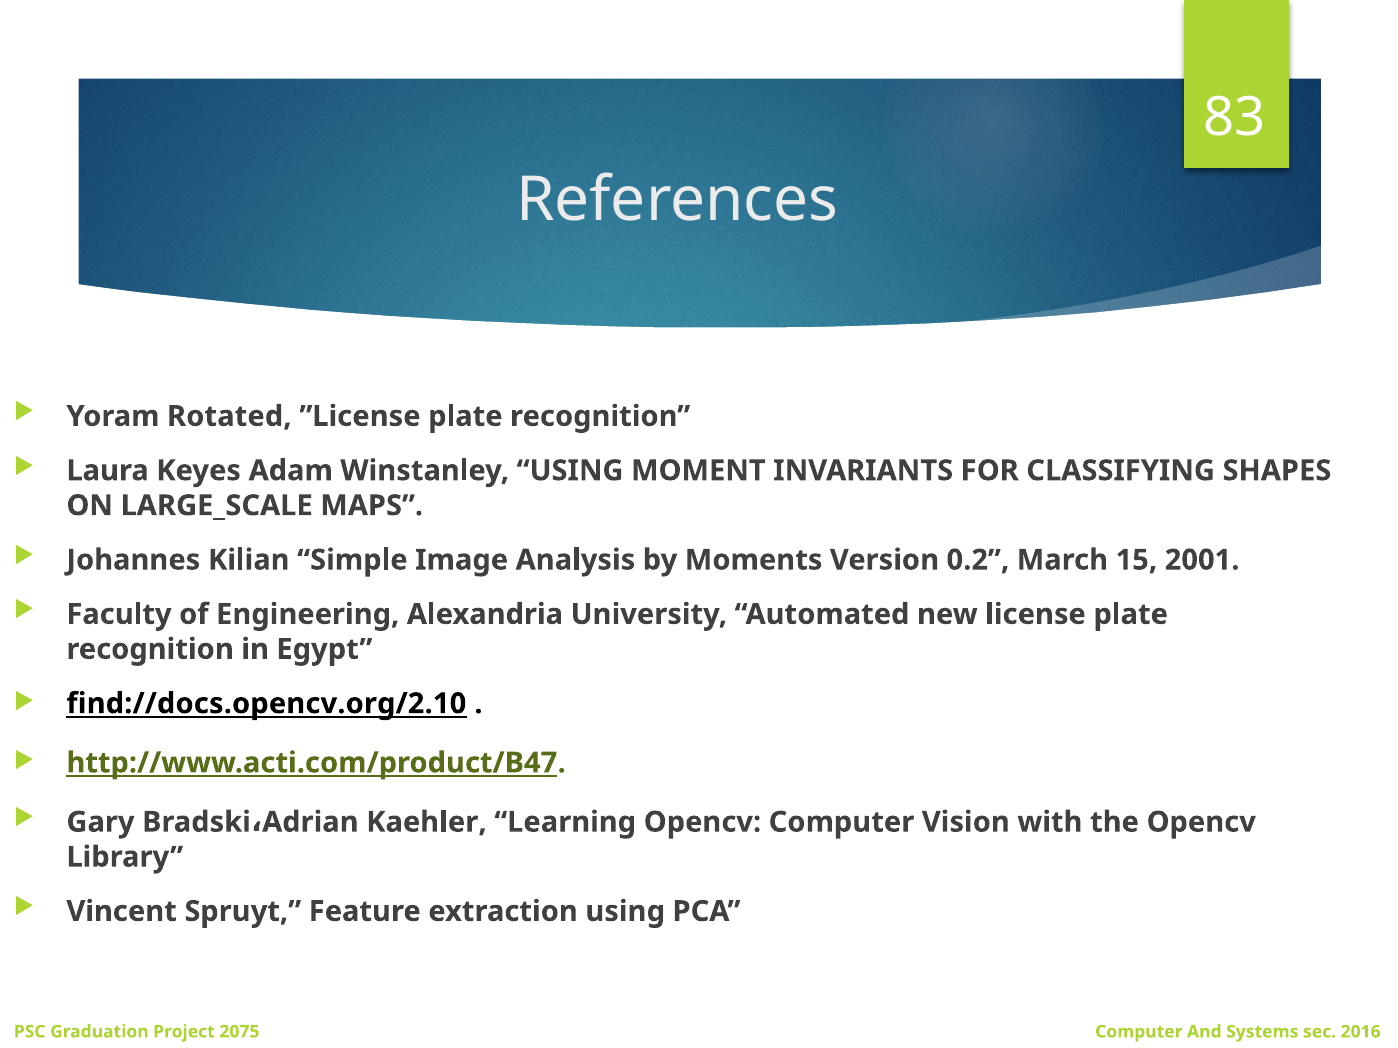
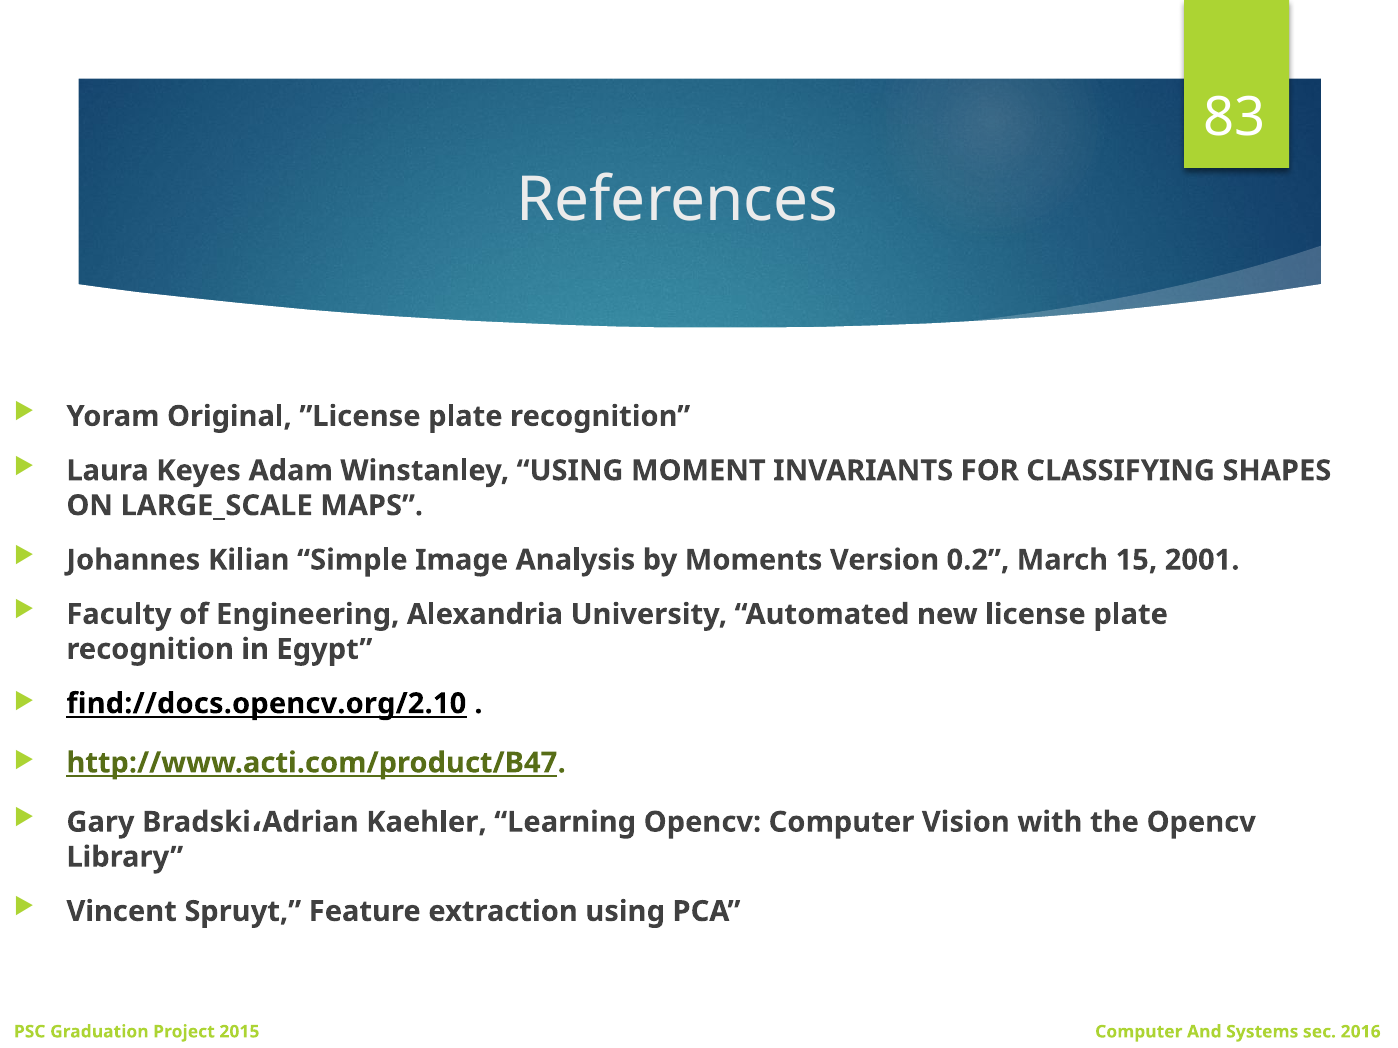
Rotated: Rotated -> Original
2075: 2075 -> 2015
